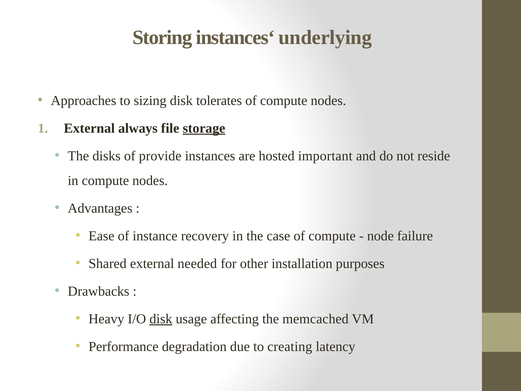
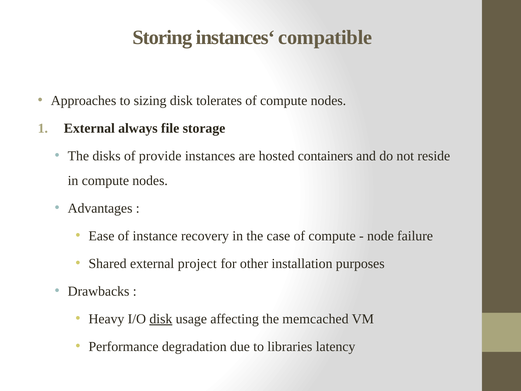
underlying: underlying -> compatible
storage underline: present -> none
important: important -> containers
needed: needed -> project
creating: creating -> libraries
